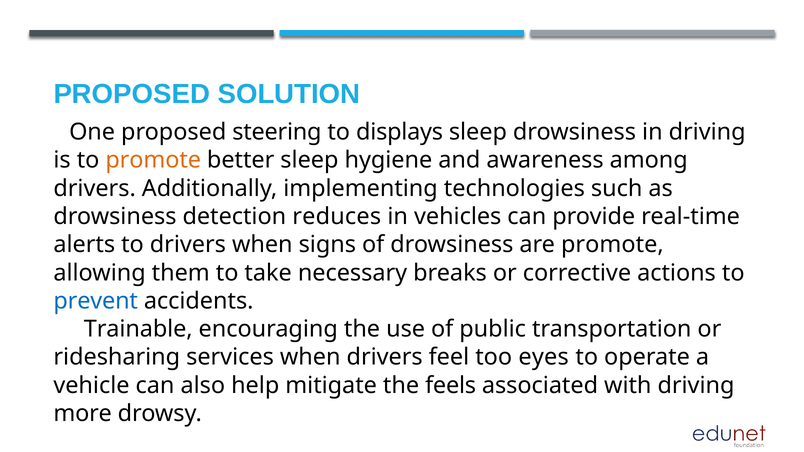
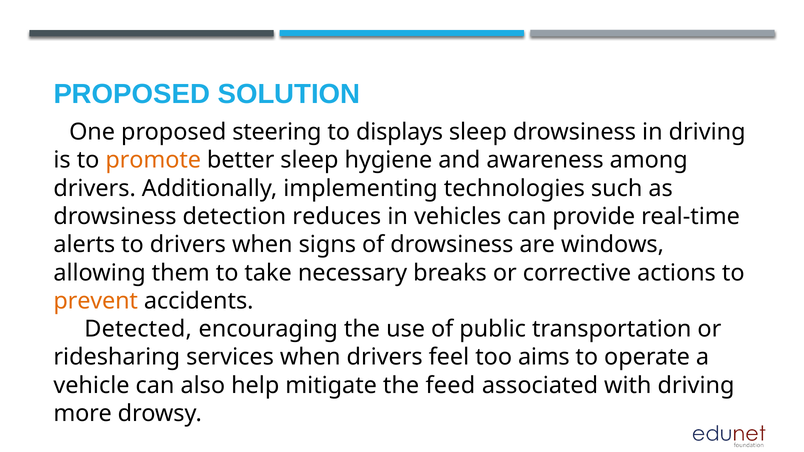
are promote: promote -> windows
prevent colour: blue -> orange
Trainable: Trainable -> Detected
eyes: eyes -> aims
feels: feels -> feed
